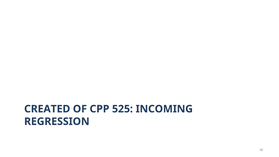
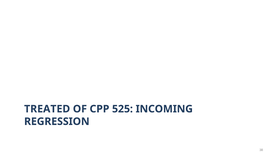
CREATED: CREATED -> TREATED
